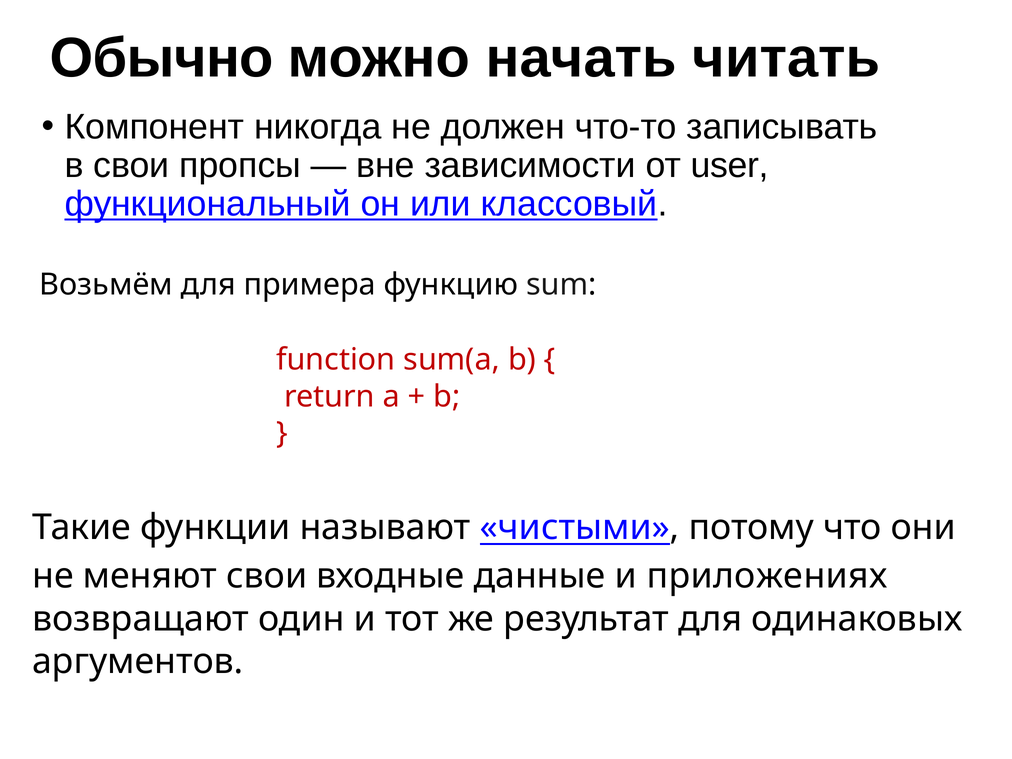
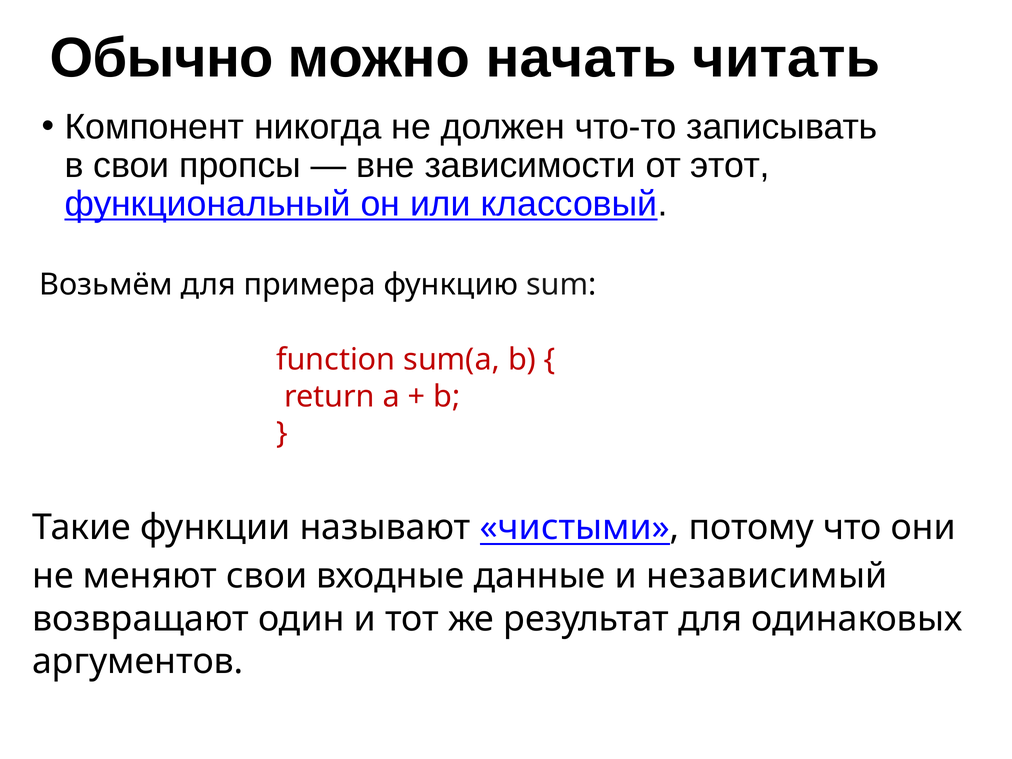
user: user -> этот
приложениях: приложениях -> независимый
